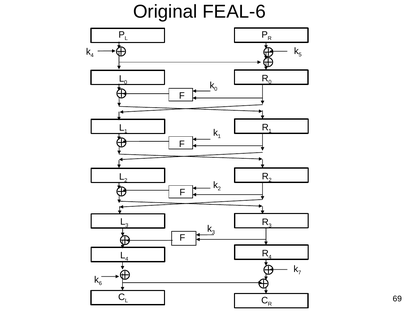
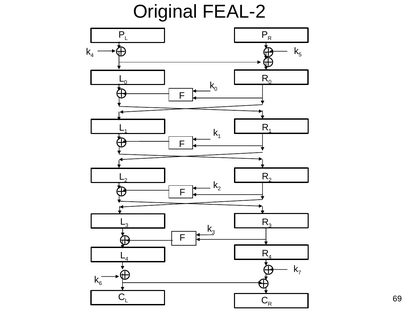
FEAL-6: FEAL-6 -> FEAL-2
